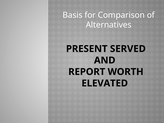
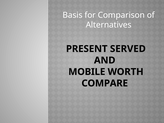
REPORT: REPORT -> MOBILE
ELEVATED: ELEVATED -> COMPARE
